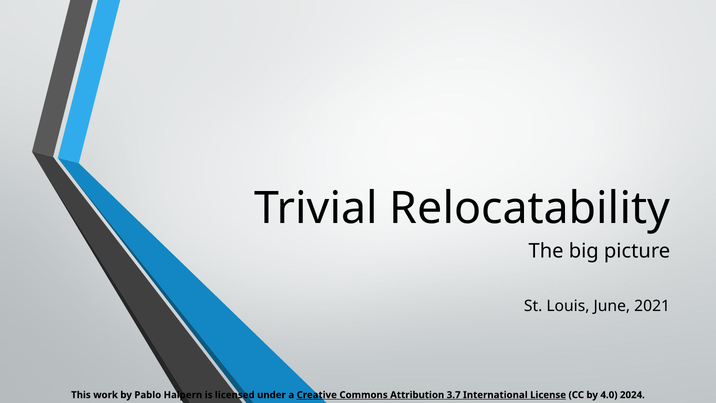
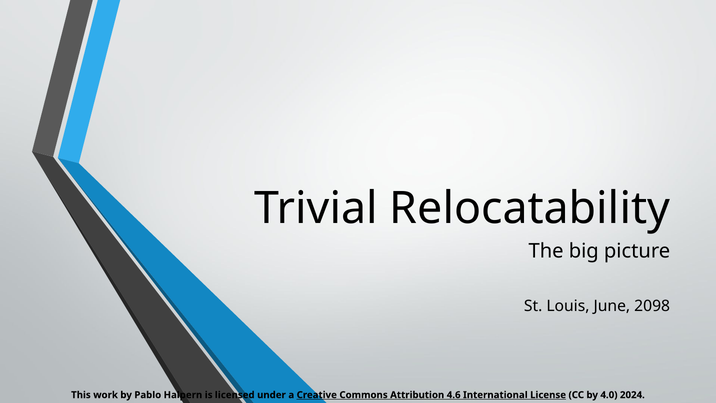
2021: 2021 -> 2098
3.7: 3.7 -> 4.6
